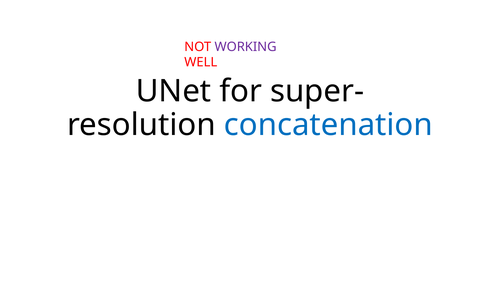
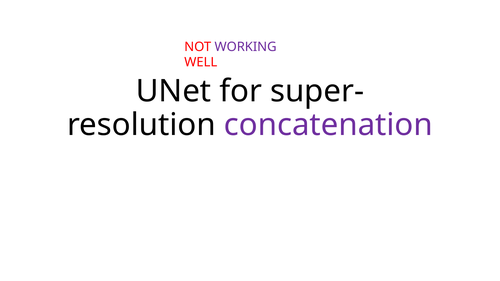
concatenation colour: blue -> purple
